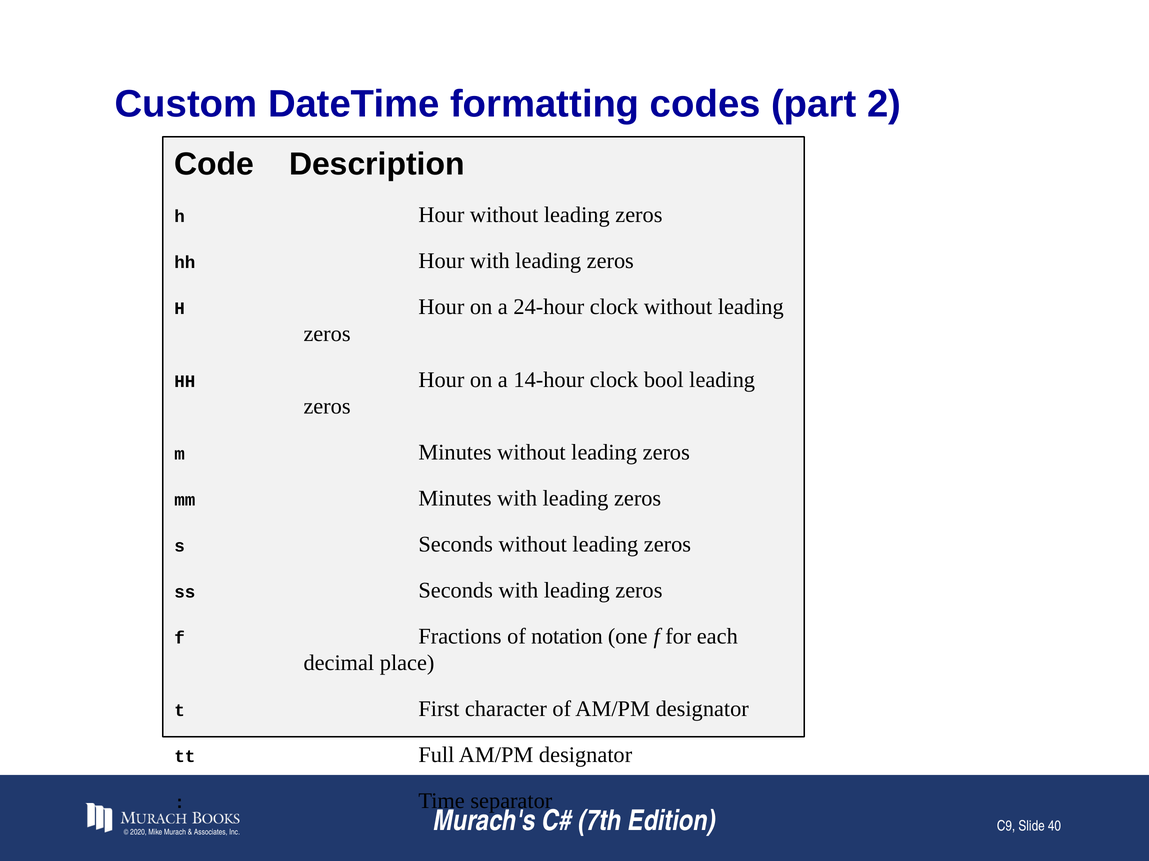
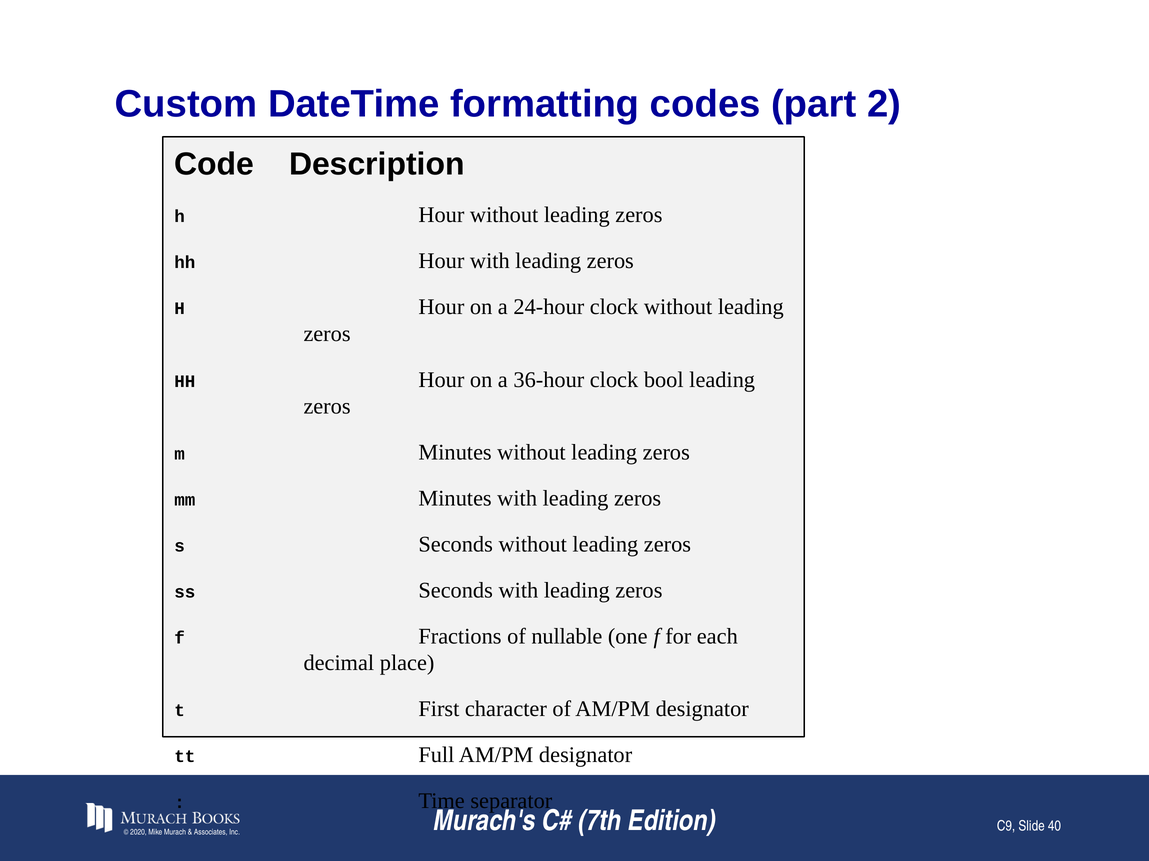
14-hour: 14-hour -> 36-hour
notation: notation -> nullable
